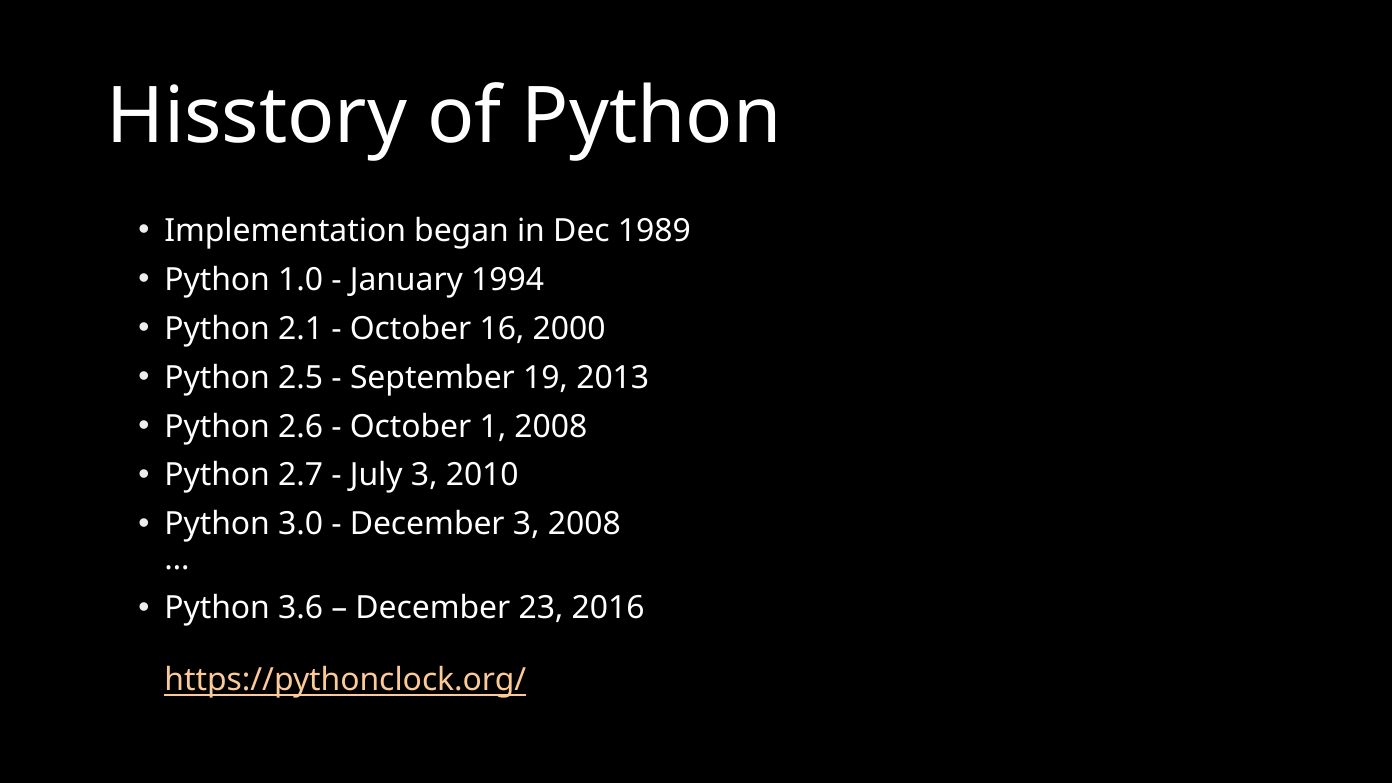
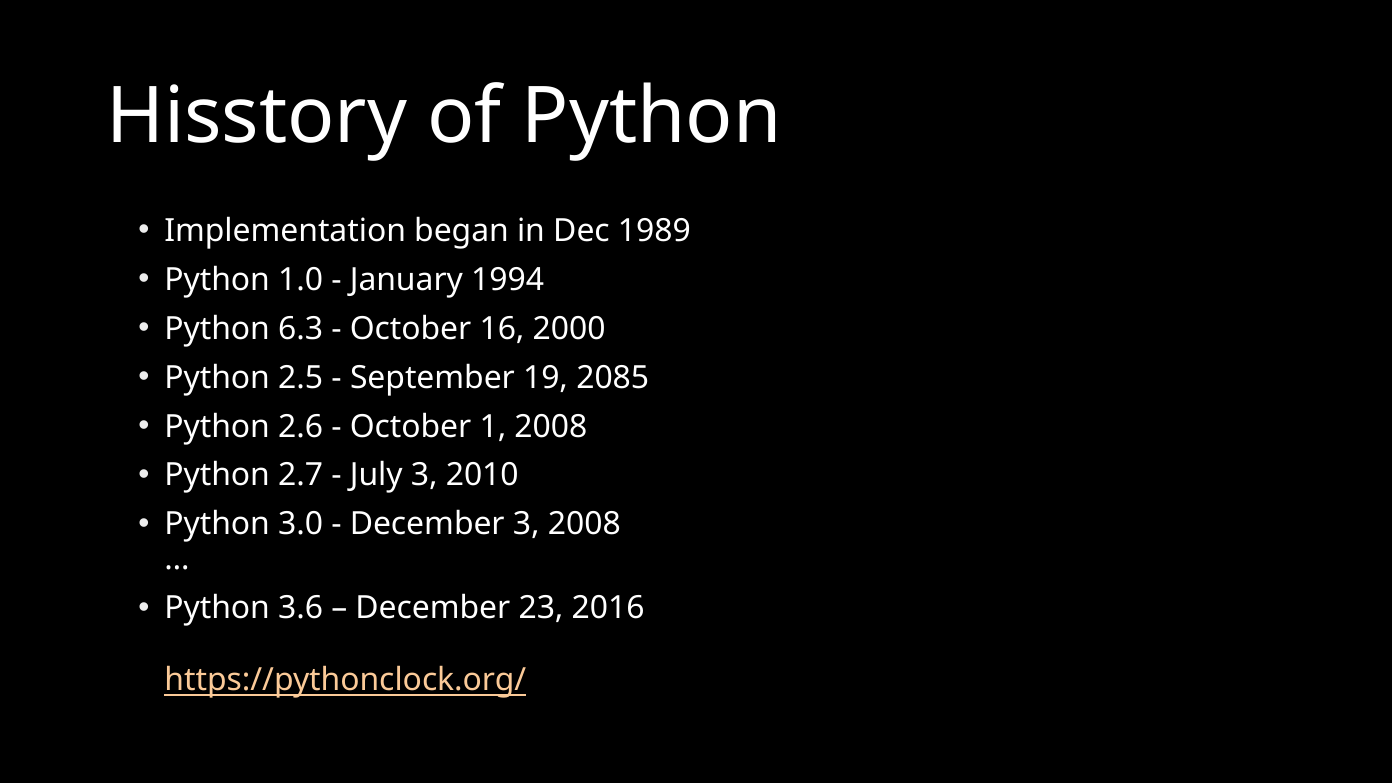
2.1: 2.1 -> 6.3
2013: 2013 -> 2085
